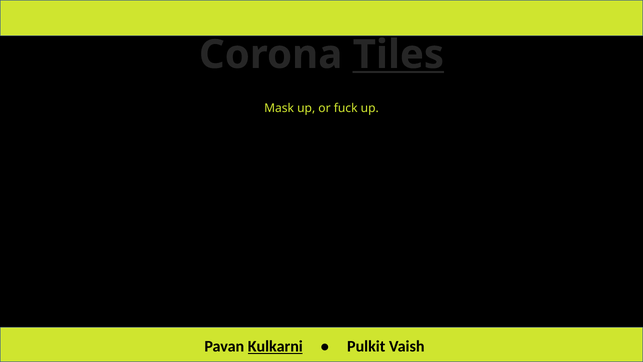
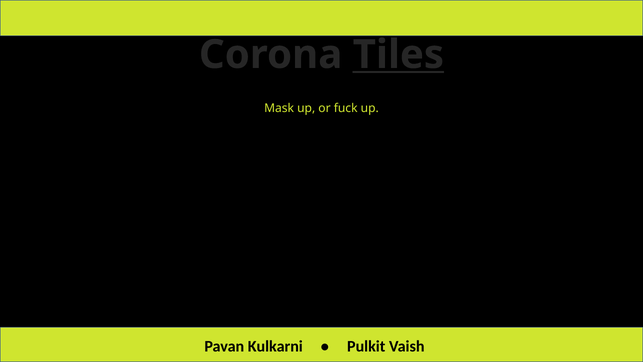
Kulkarni underline: present -> none
